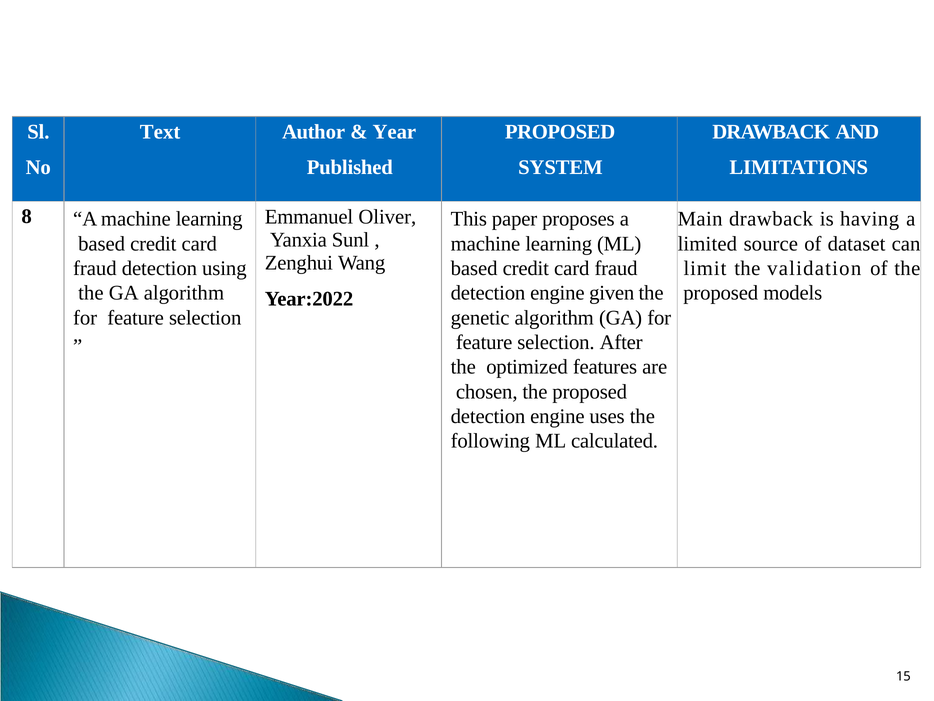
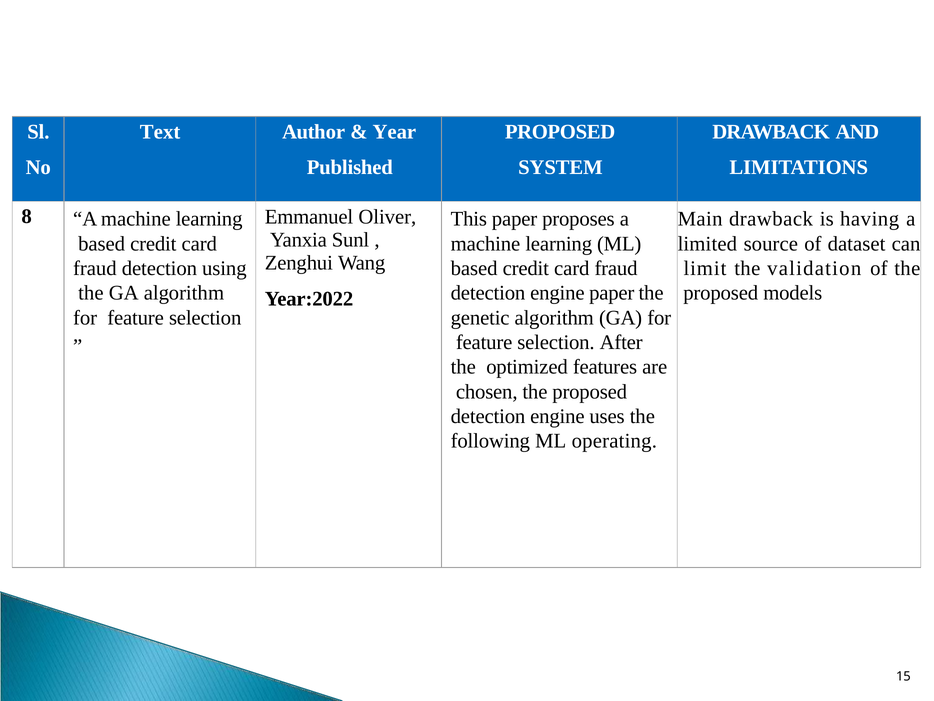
engine given: given -> paper
calculated: calculated -> operating
